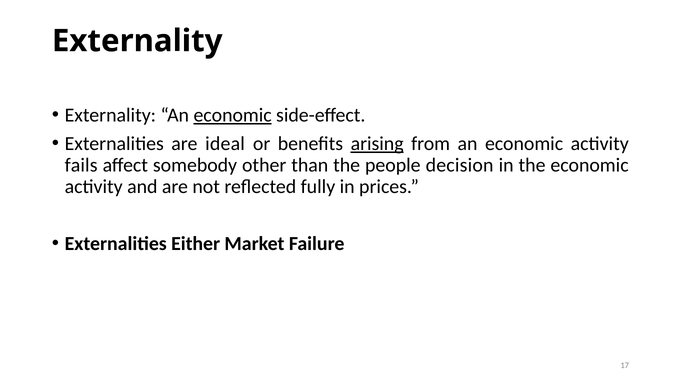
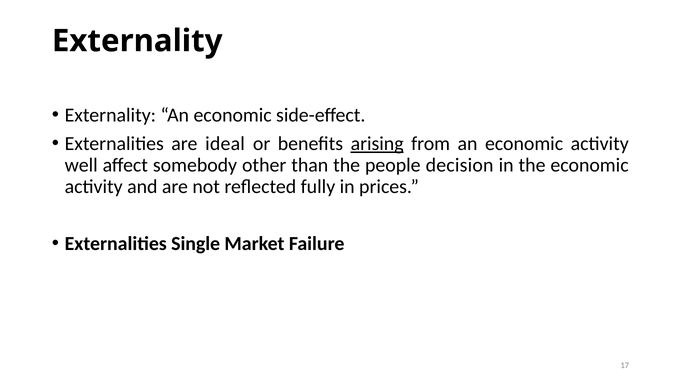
economic at (233, 115) underline: present -> none
fails: fails -> well
Either: Either -> Single
